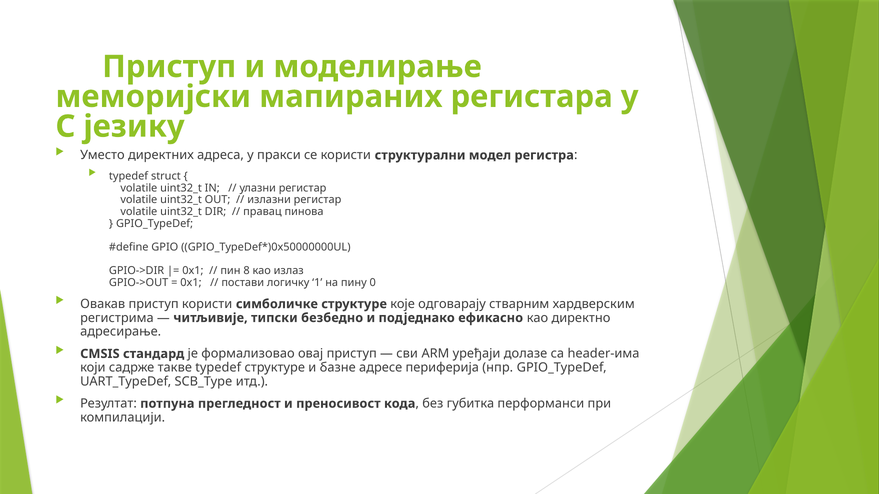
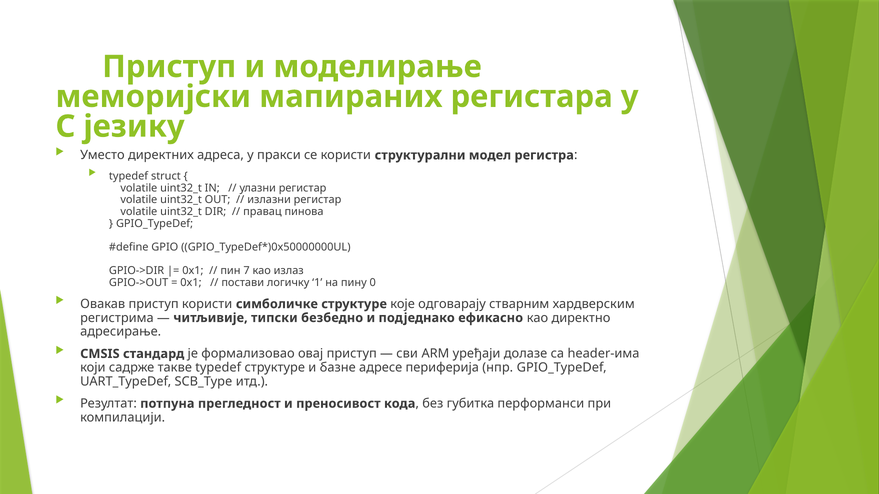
8: 8 -> 7
